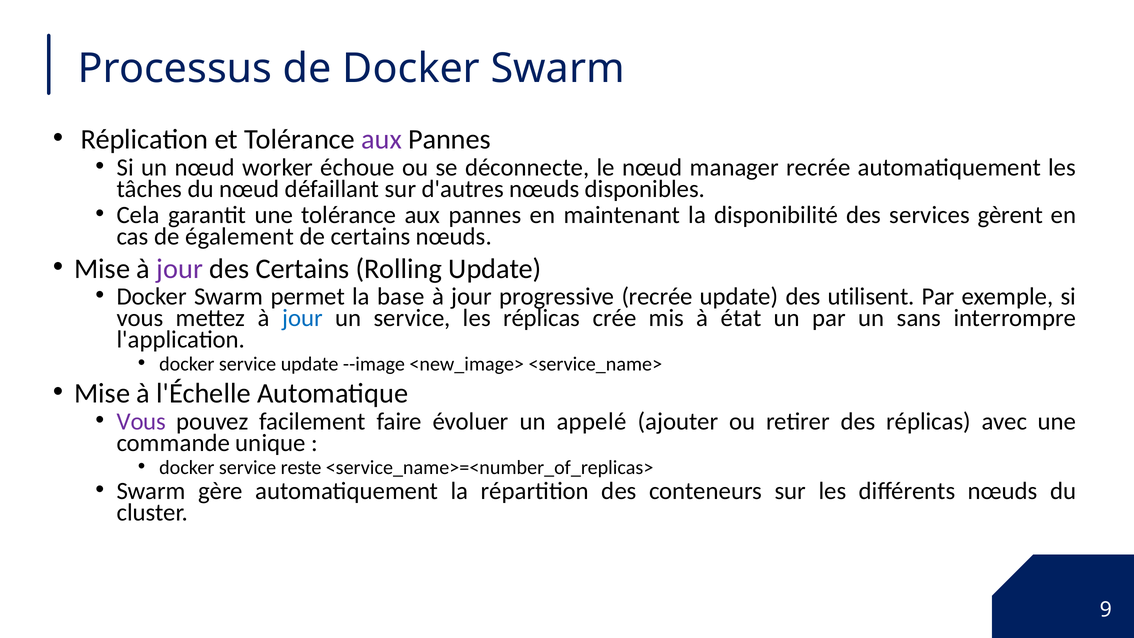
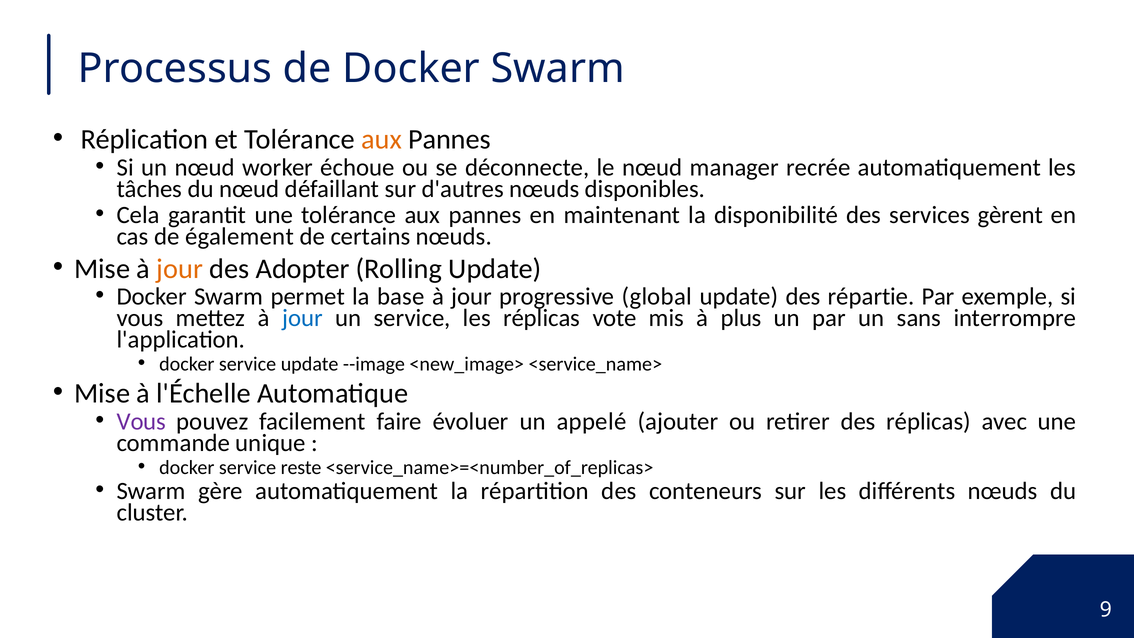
aux at (382, 140) colour: purple -> orange
jour at (180, 269) colour: purple -> orange
des Certains: Certains -> Adopter
progressive recrée: recrée -> global
utilisent: utilisent -> répartie
crée: crée -> vote
état: état -> plus
